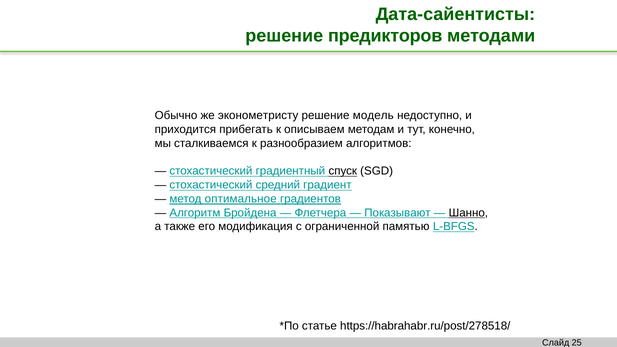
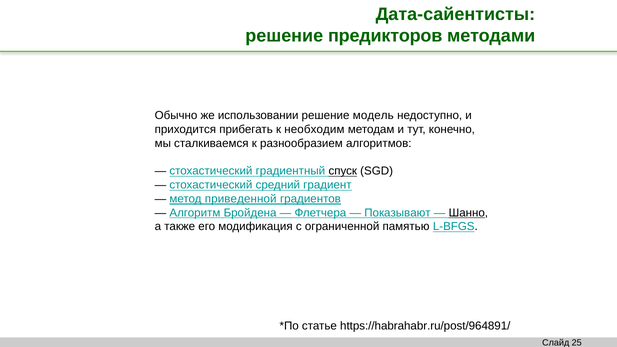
эконометристу: эконометристу -> использовании
описываем: описываем -> необходим
оптимальное: оптимальное -> приведенной
https://habrahabr.ru/post/278518/: https://habrahabr.ru/post/278518/ -> https://habrahabr.ru/post/964891/
